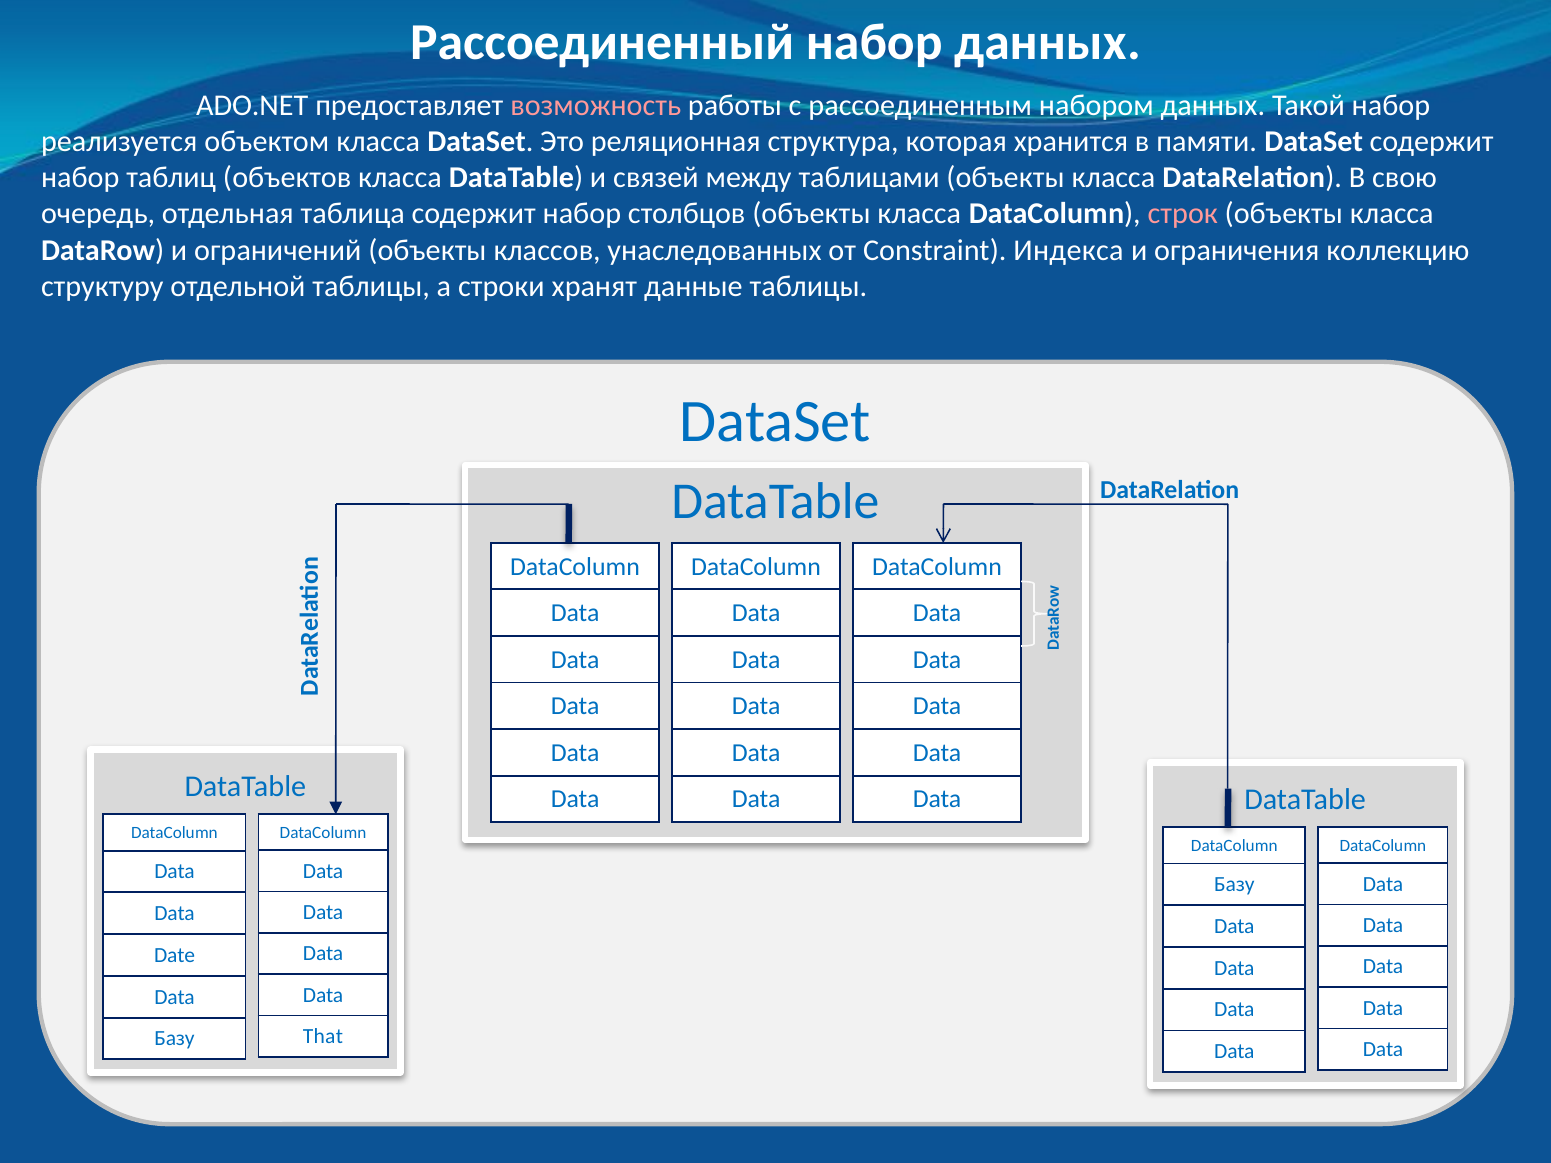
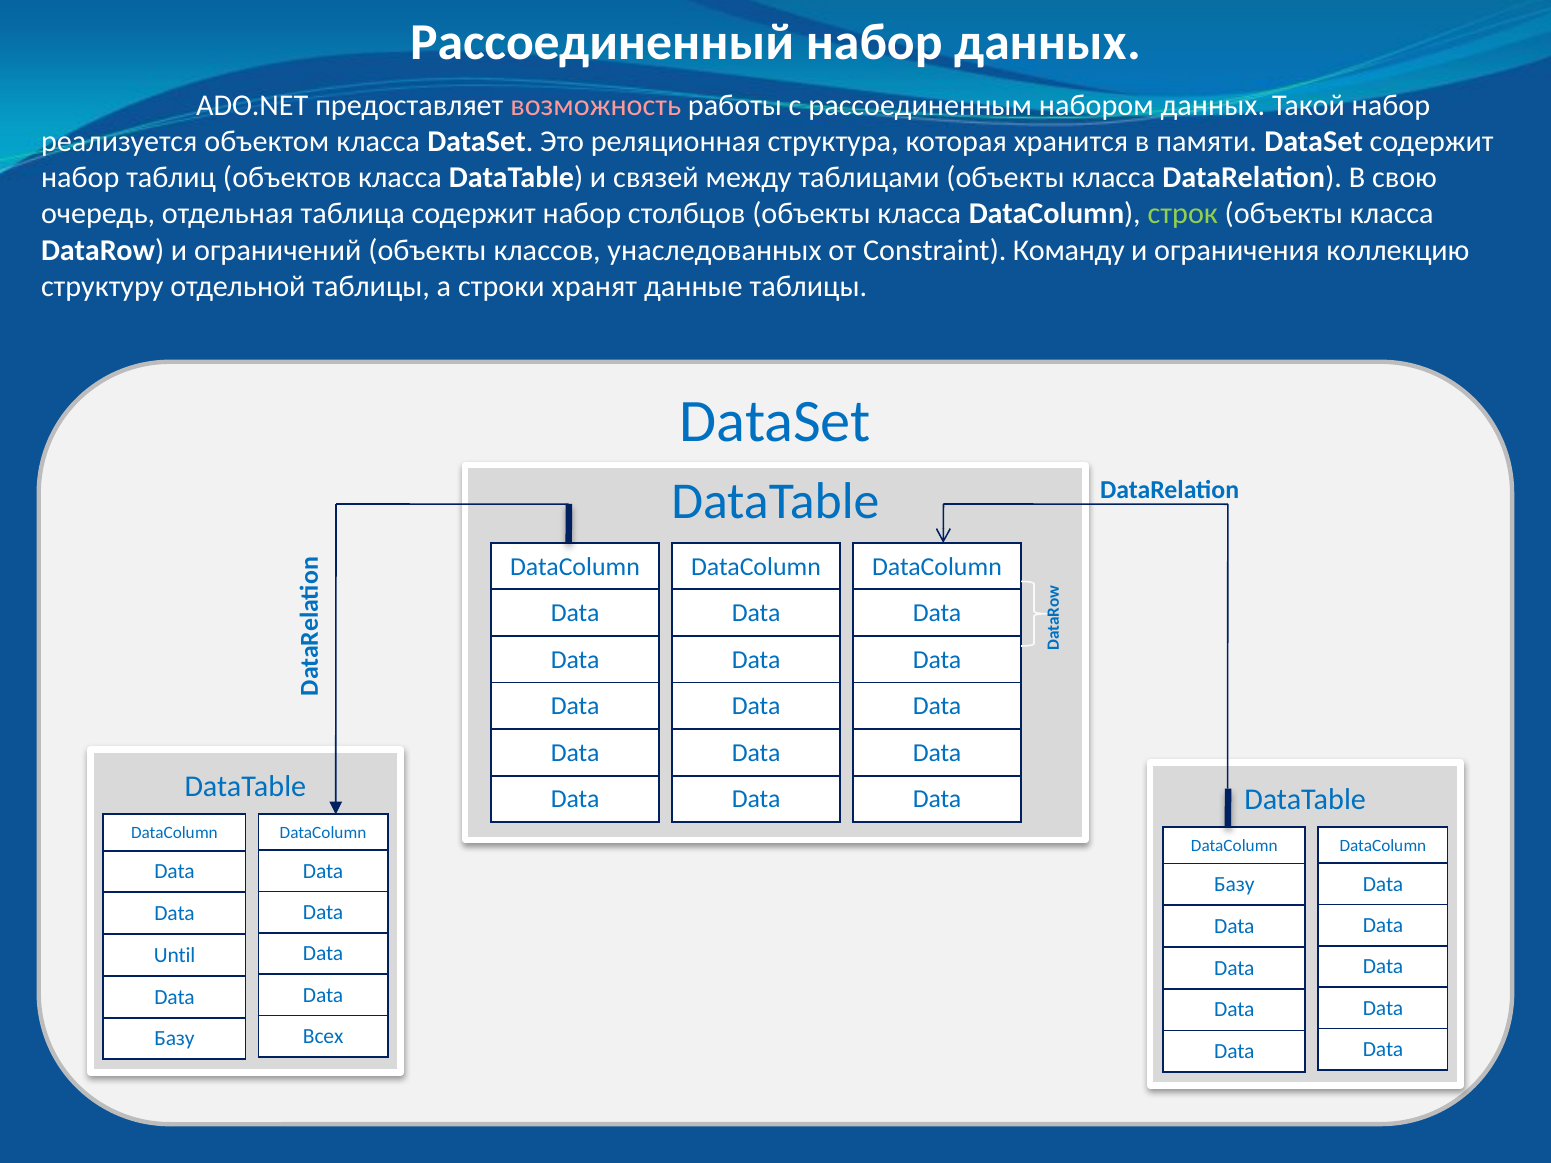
строк colour: pink -> light green
Индекса: Индекса -> Команду
Date: Date -> Until
That: That -> Всех
